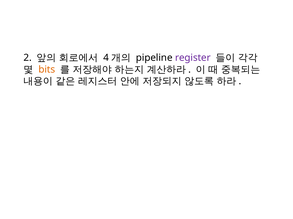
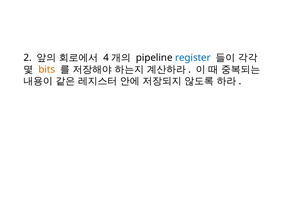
register colour: purple -> blue
